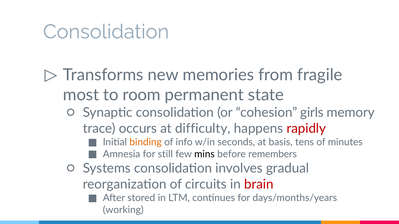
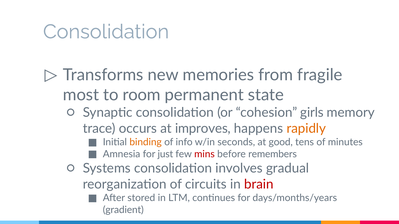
difficulty: difficulty -> improves
rapidly colour: red -> orange
basis: basis -> good
still: still -> just
mins colour: black -> red
working: working -> gradient
